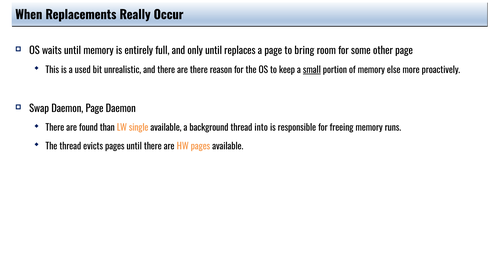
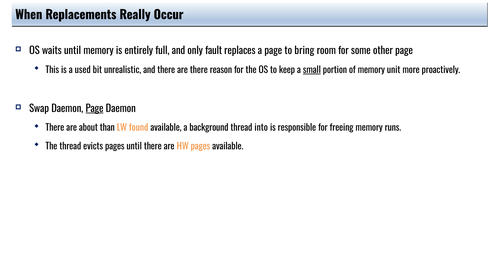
only until: until -> fault
else: else -> unit
Page at (95, 108) underline: none -> present
found: found -> about
single: single -> found
